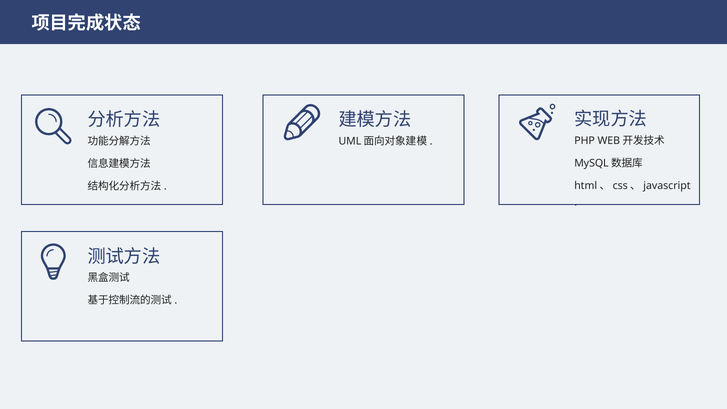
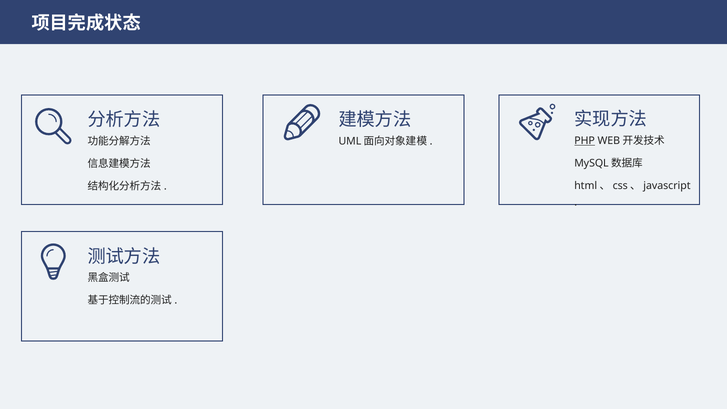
PHP underline: none -> present
